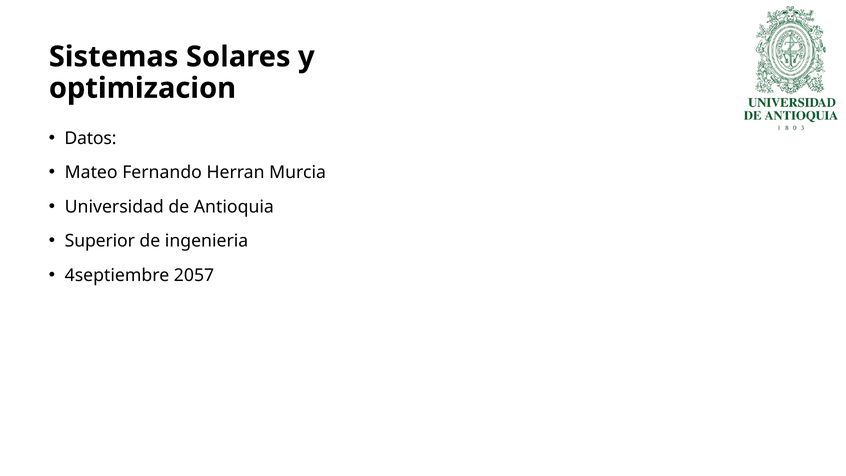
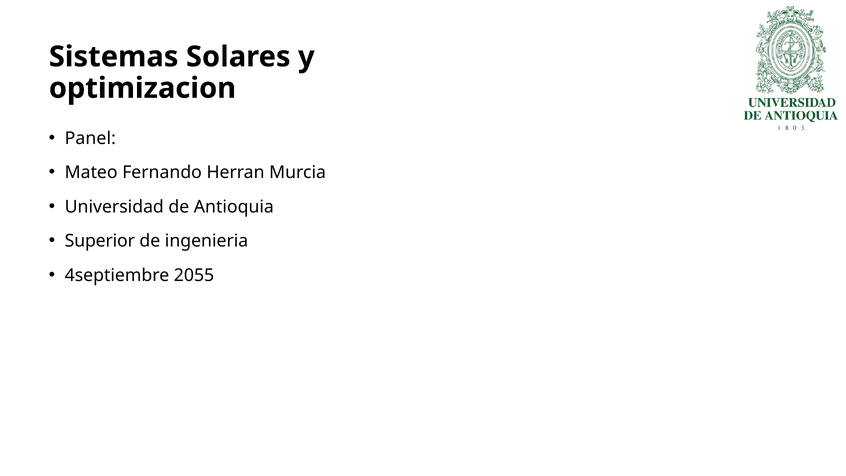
Datos: Datos -> Panel
2057: 2057 -> 2055
